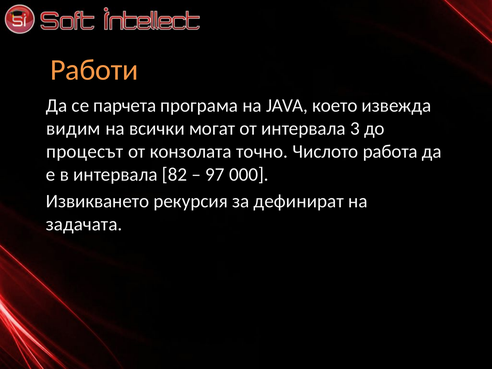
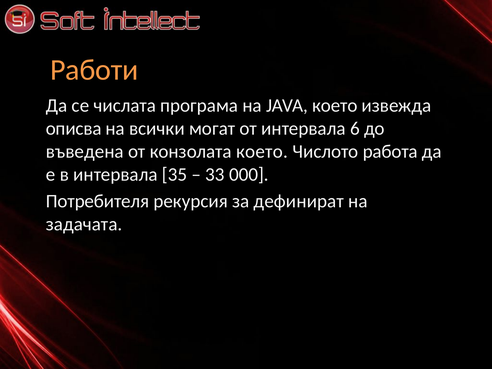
парчета: парчета -> числата
видим: видим -> описва
3: 3 -> 6
процесът: процесът -> въведена
конзолата точно: точно -> което
82: 82 -> 35
97: 97 -> 33
Извикването: Извикването -> Потребителя
